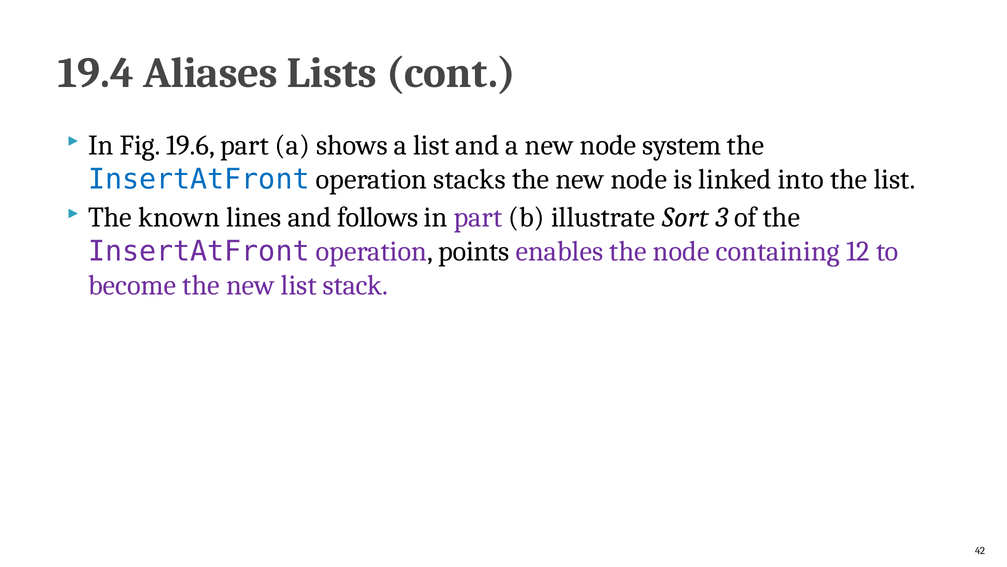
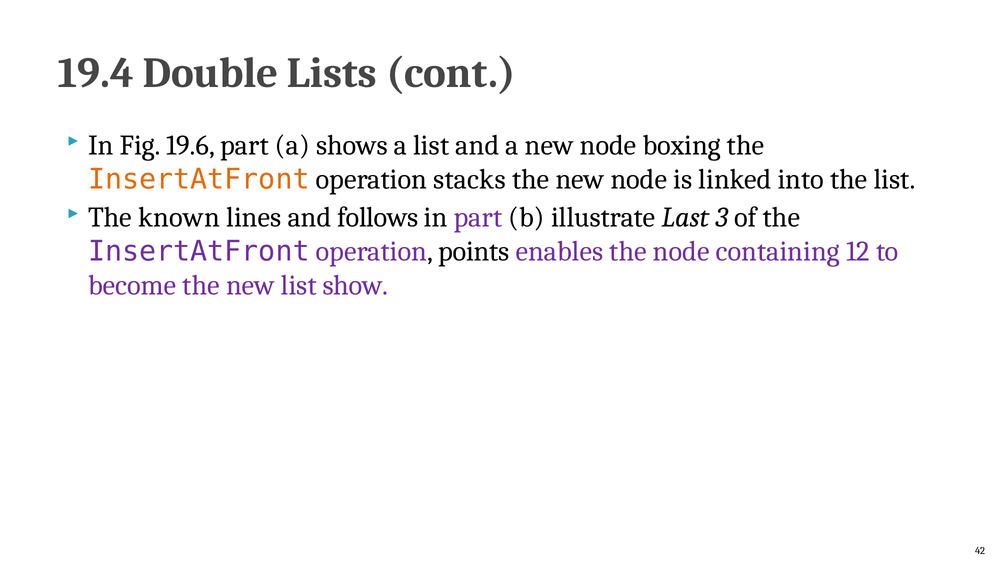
Aliases: Aliases -> Double
system: system -> boxing
InsertAtFront at (199, 179) colour: blue -> orange
Sort: Sort -> Last
stack: stack -> show
